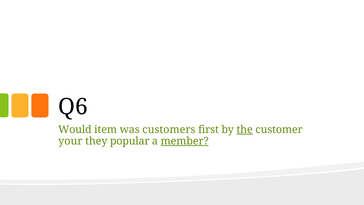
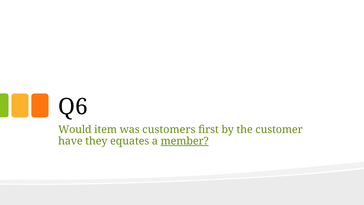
the underline: present -> none
your: your -> have
popular: popular -> equates
